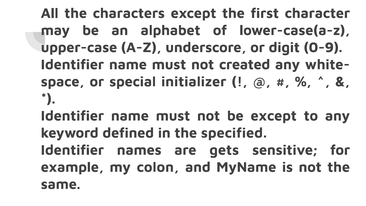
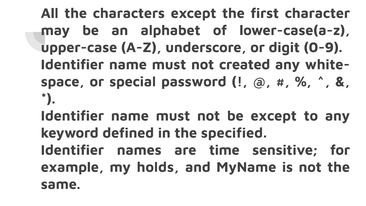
initializer: initializer -> password
gets: gets -> time
colon: colon -> holds
